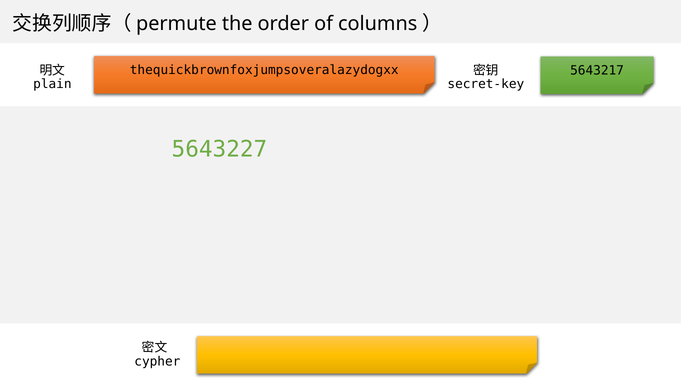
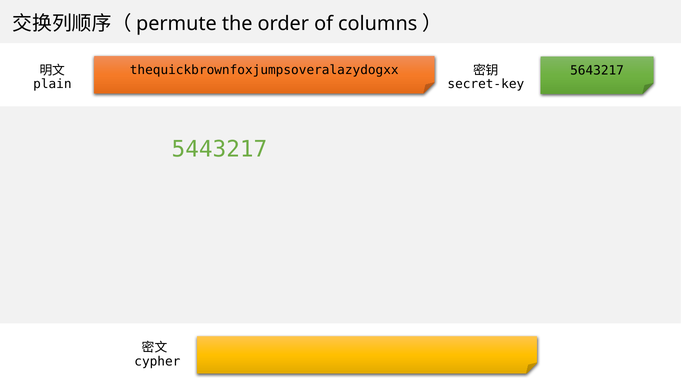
5643227: 5643227 -> 5443217
